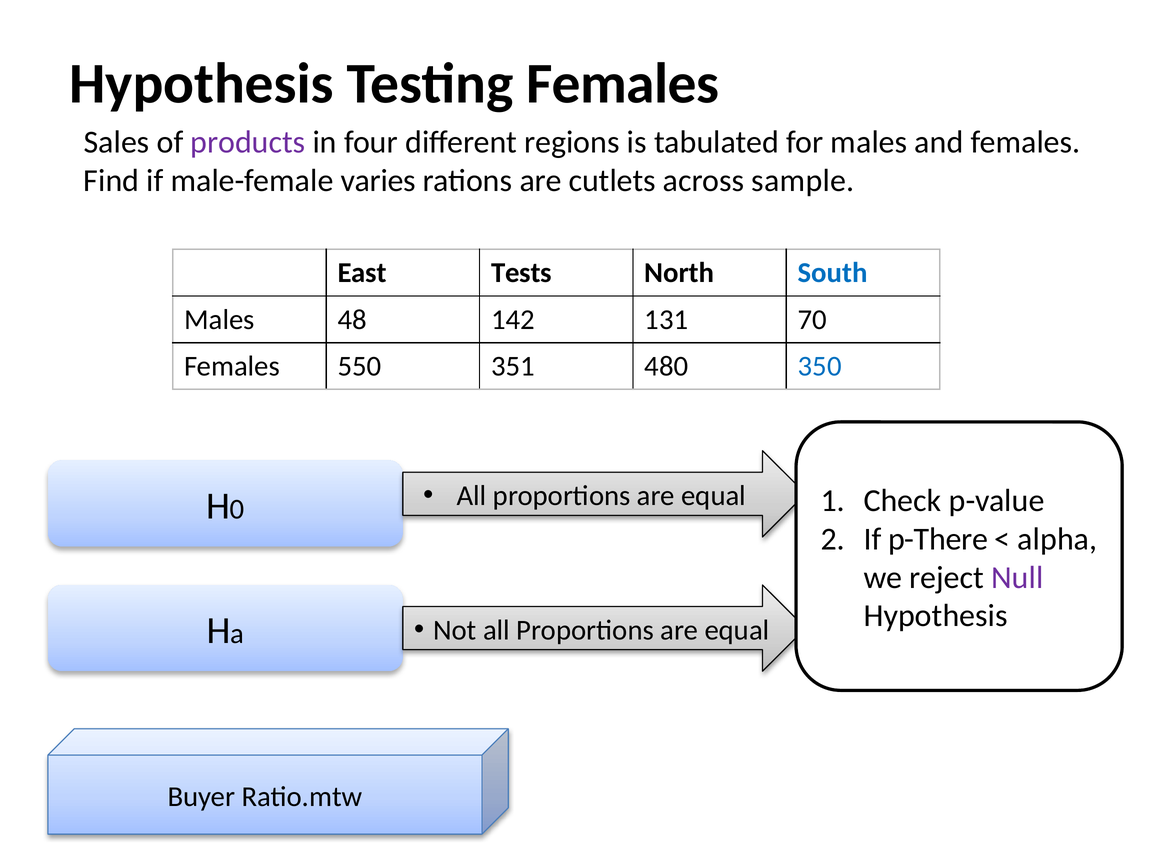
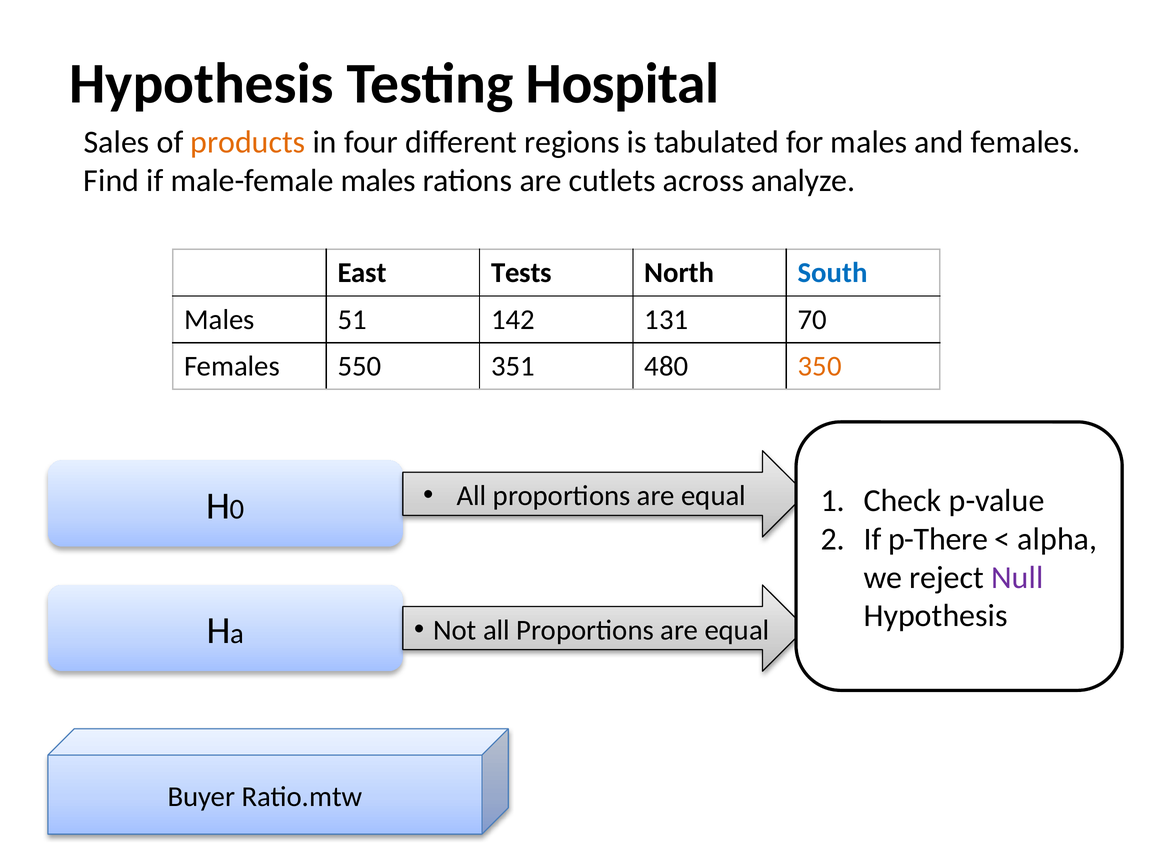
Testing Females: Females -> Hospital
products colour: purple -> orange
male-female varies: varies -> males
sample: sample -> analyze
48: 48 -> 51
350 colour: blue -> orange
